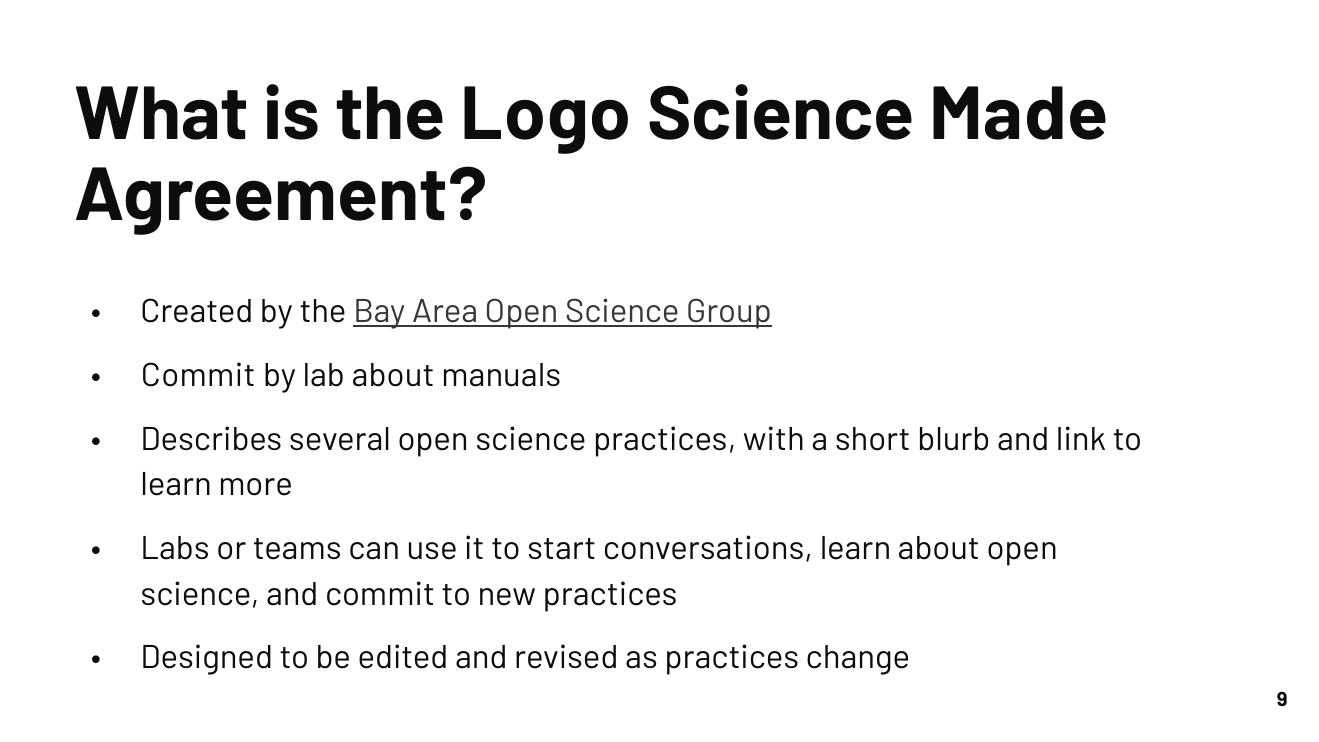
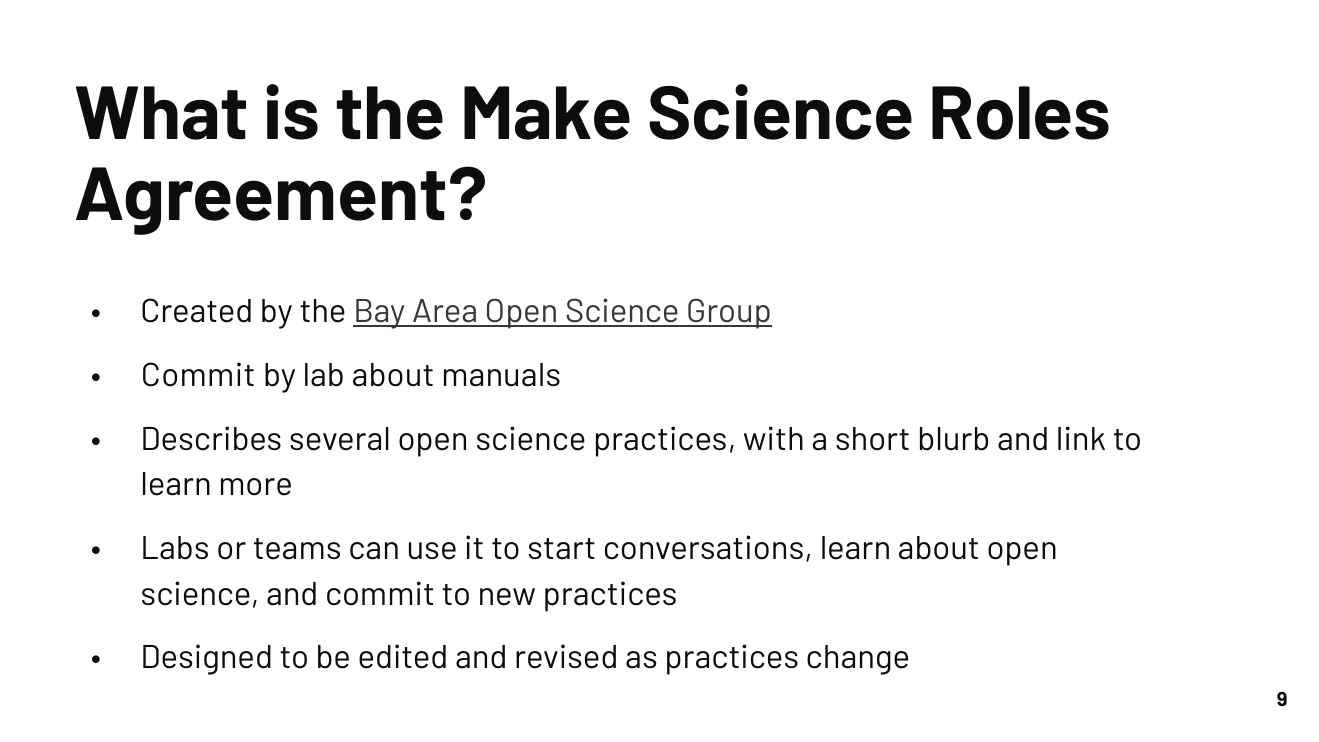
Logo: Logo -> Make
Made: Made -> Roles
